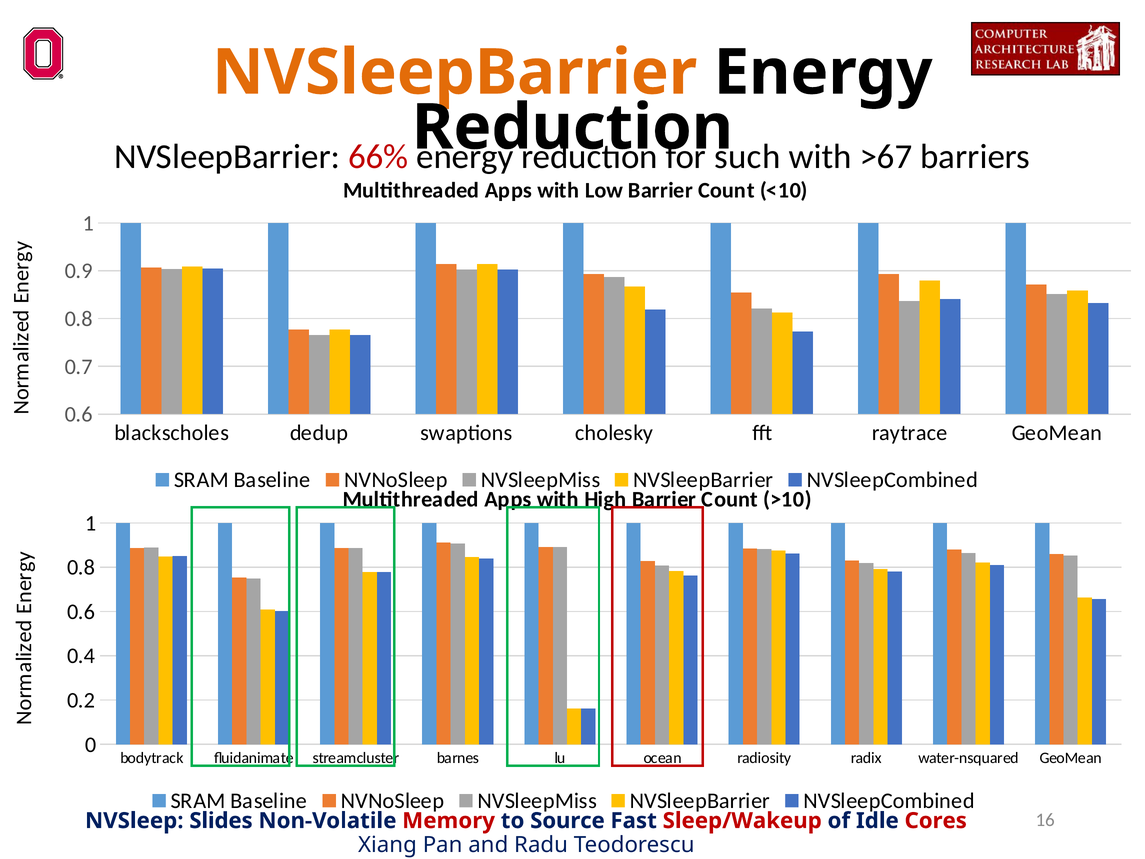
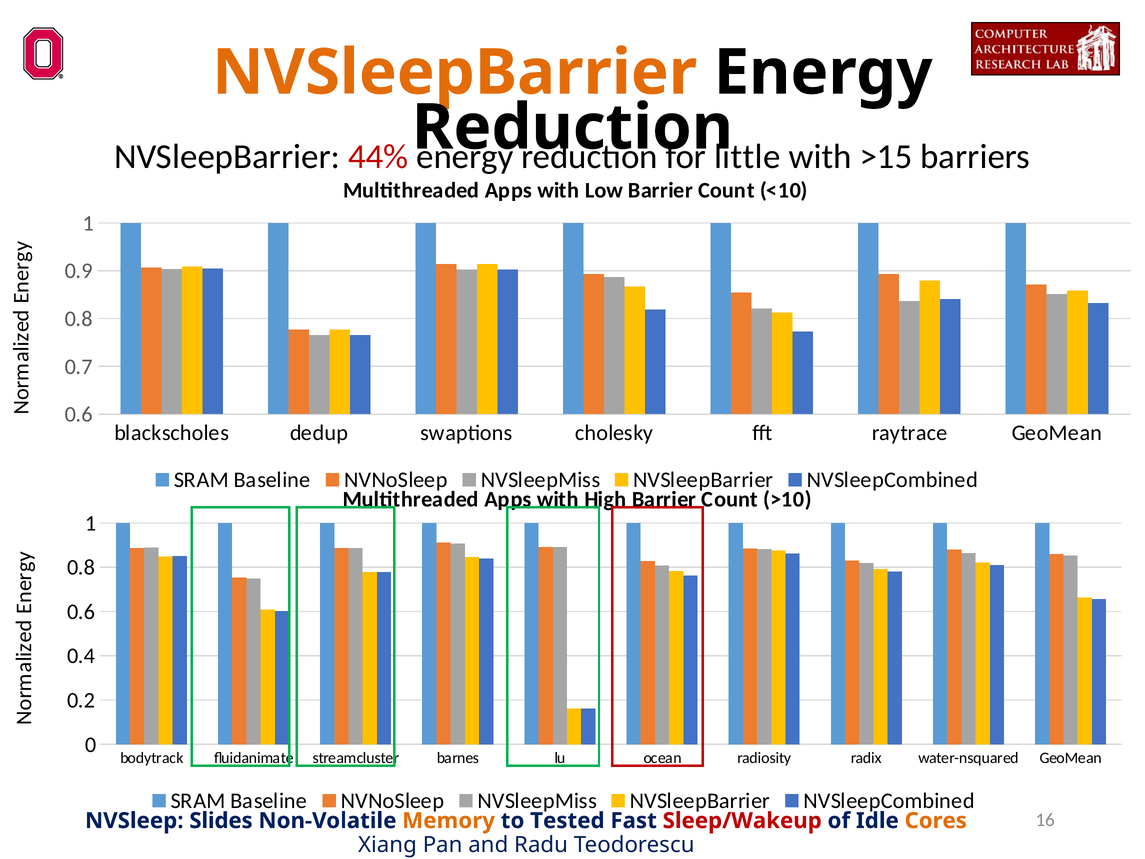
66%: 66% -> 44%
such: such -> little
>67: >67 -> >15
Memory colour: red -> orange
Source: Source -> Tested
Cores colour: red -> orange
